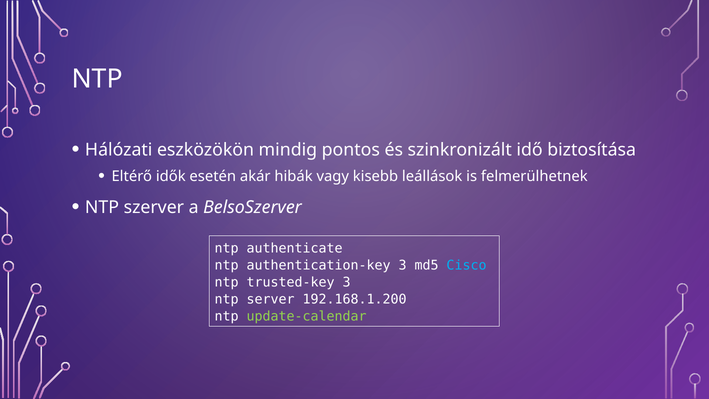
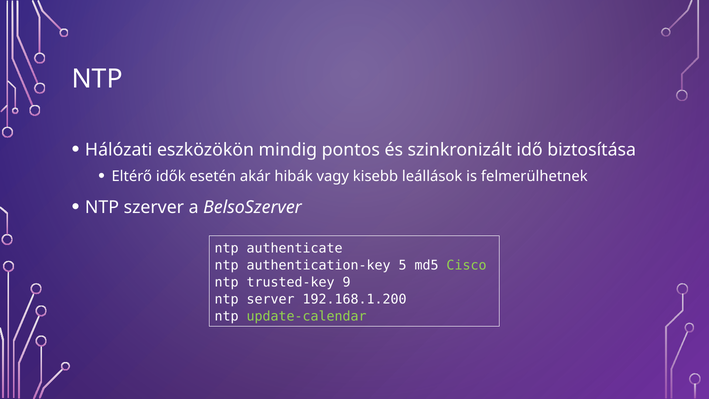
authentication-key 3: 3 -> 5
Cisco colour: light blue -> light green
trusted-key 3: 3 -> 9
